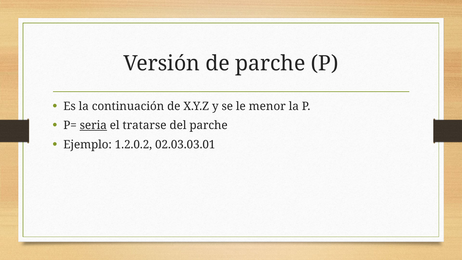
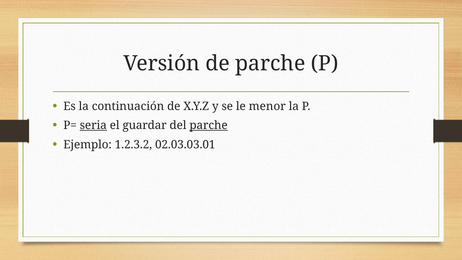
tratarse: tratarse -> guardar
parche at (209, 125) underline: none -> present
1.2.0.2: 1.2.0.2 -> 1.2.3.2
